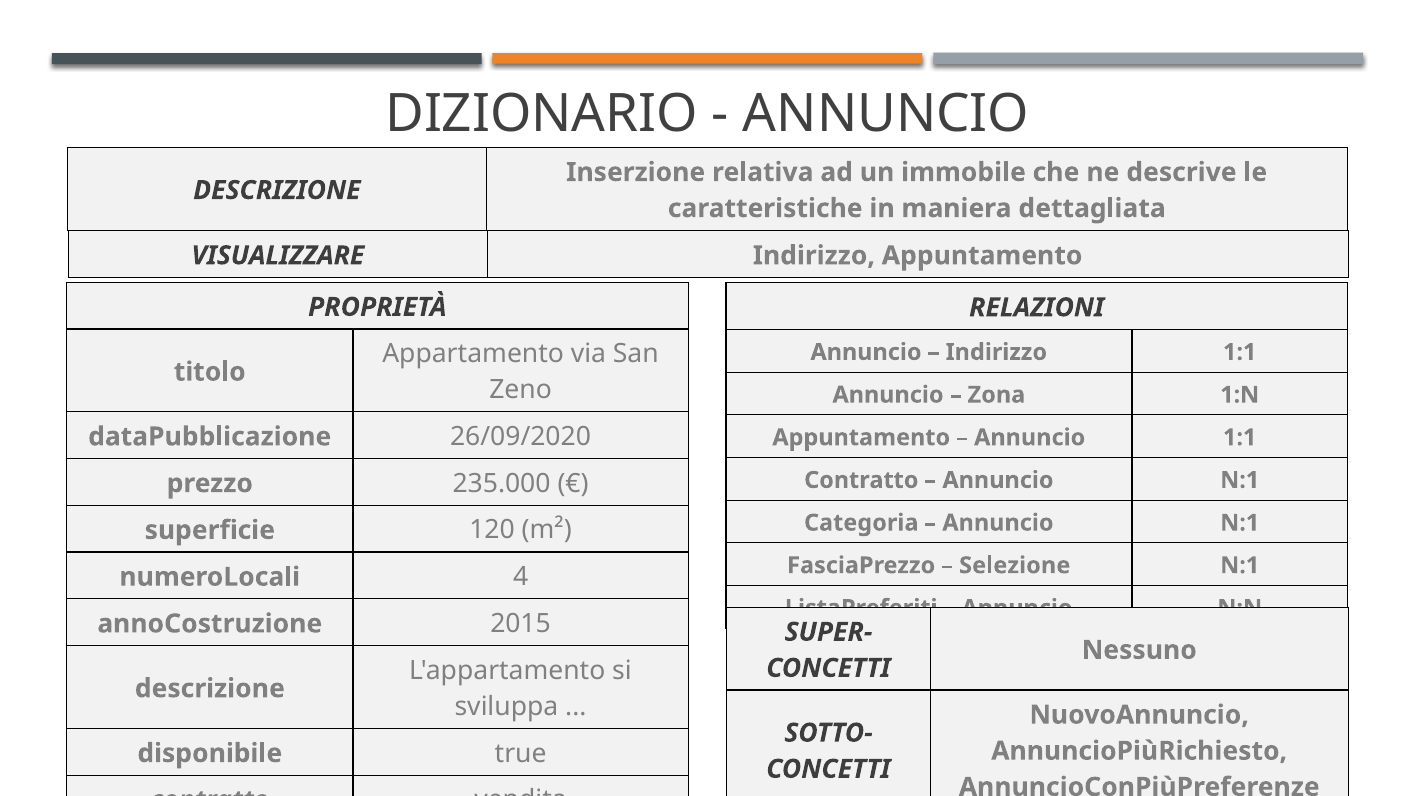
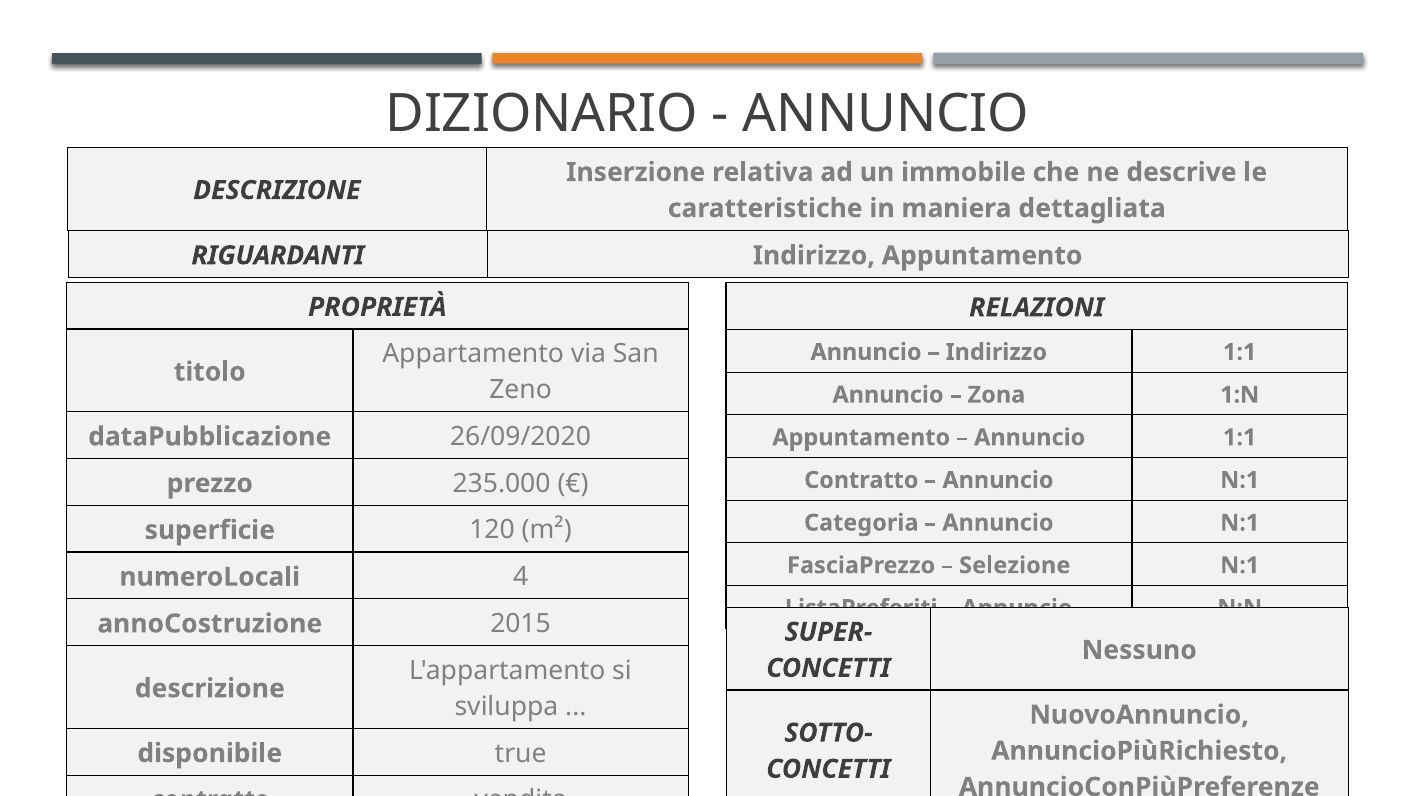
VISUALIZZARE: VISUALIZZARE -> RIGUARDANTI
